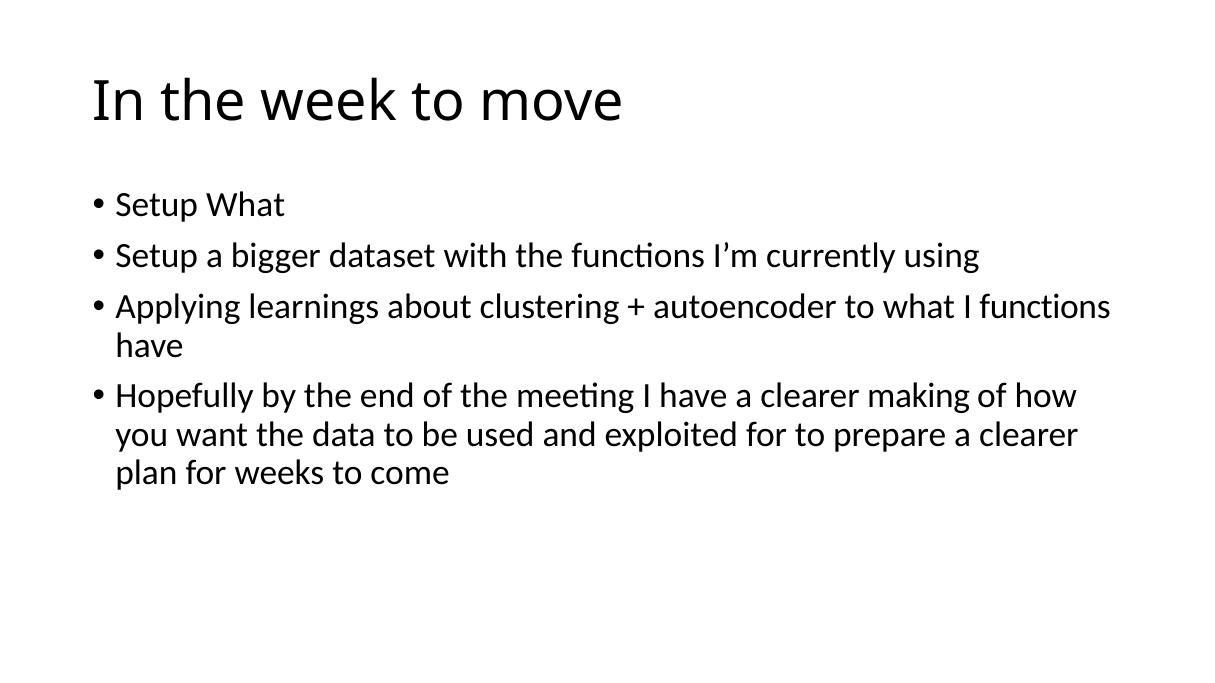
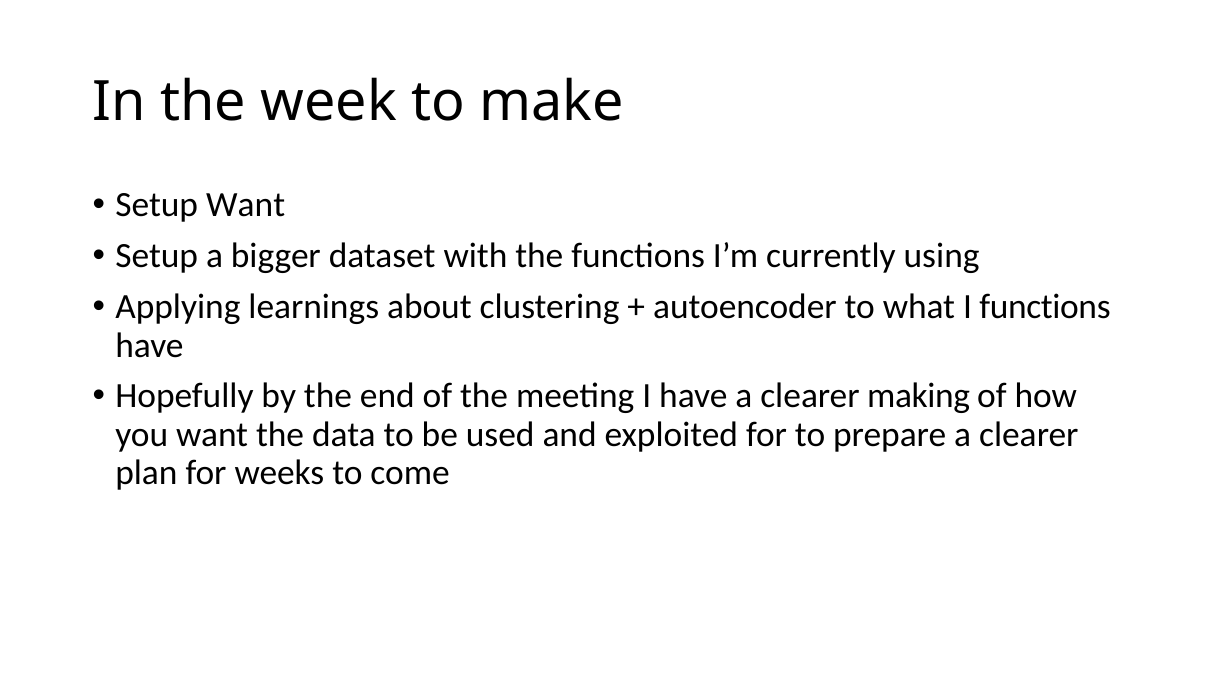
move: move -> make
Setup What: What -> Want
